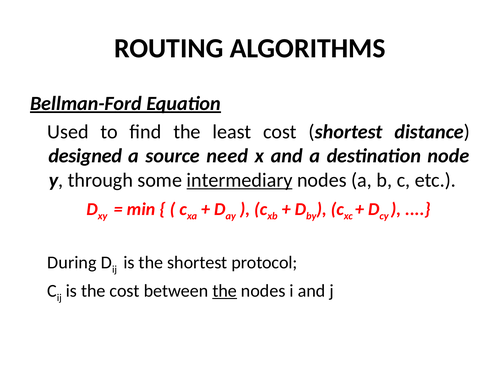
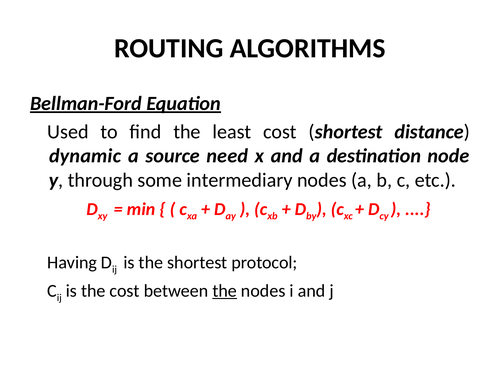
designed: designed -> dynamic
intermediary underline: present -> none
During: During -> Having
